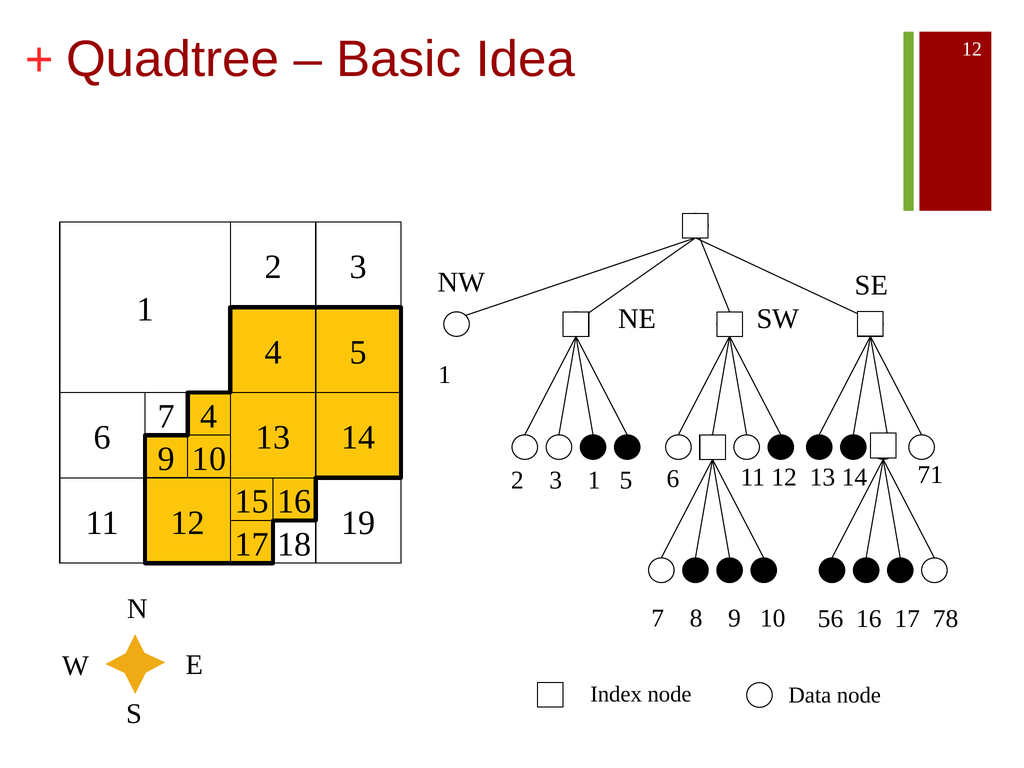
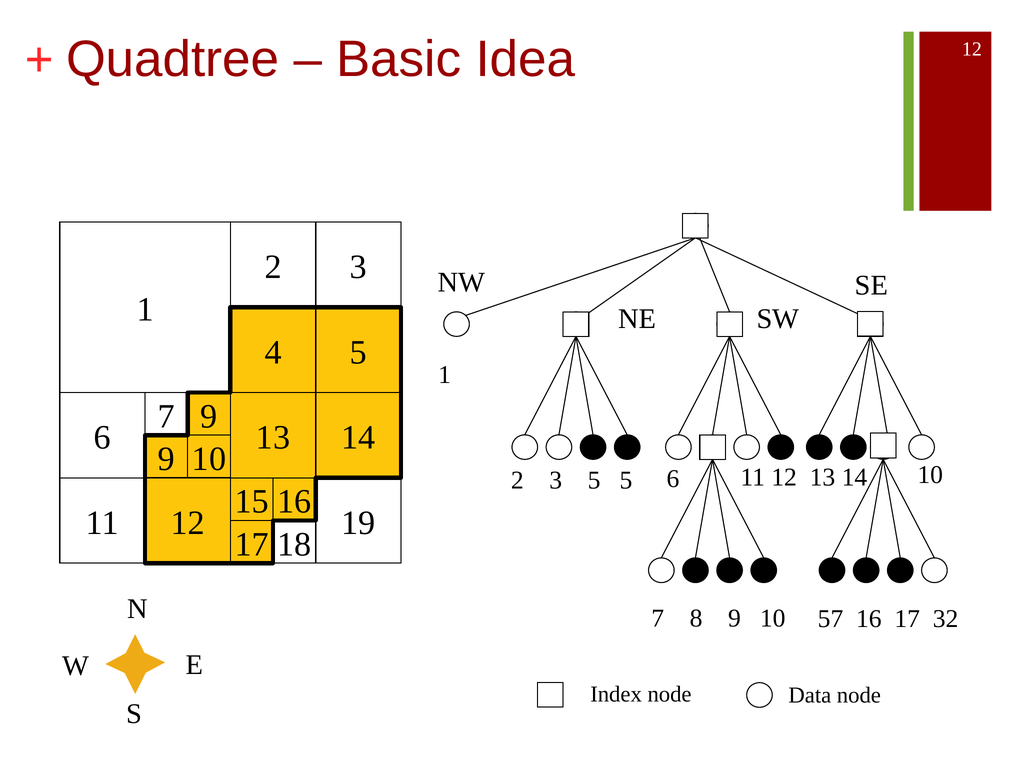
7 4: 4 -> 9
3 1: 1 -> 5
14 71: 71 -> 10
56: 56 -> 57
78: 78 -> 32
